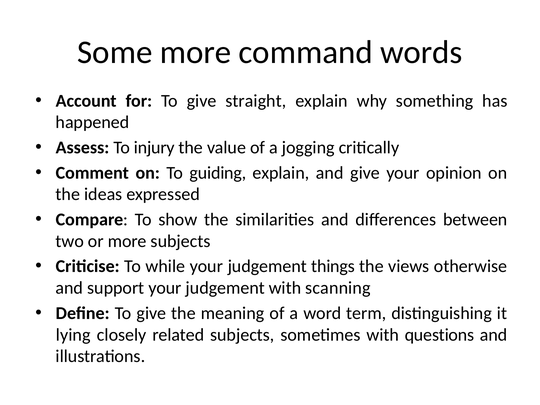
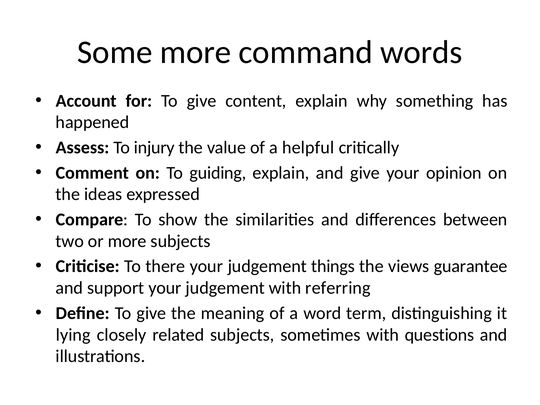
straight: straight -> content
jogging: jogging -> helpful
while: while -> there
otherwise: otherwise -> guarantee
scanning: scanning -> referring
